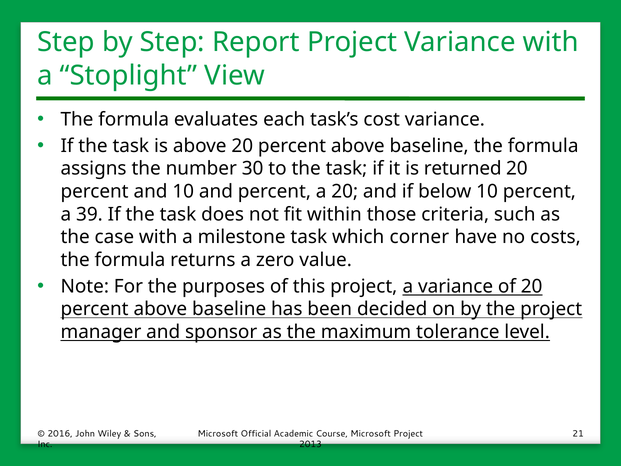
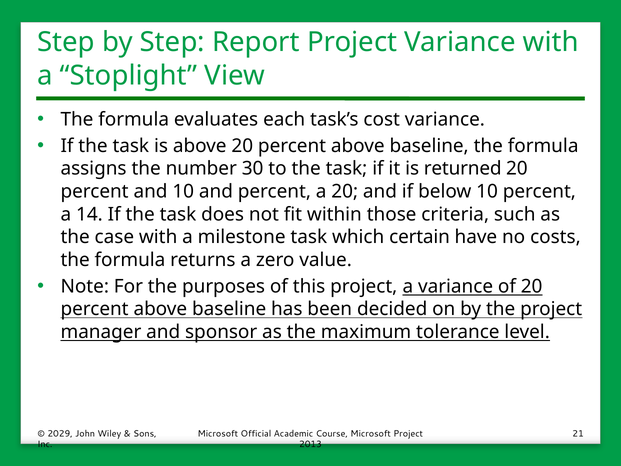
39: 39 -> 14
corner: corner -> certain
2016: 2016 -> 2029
